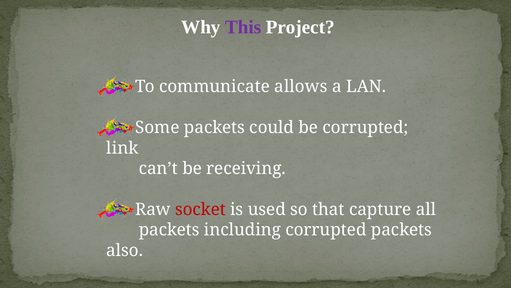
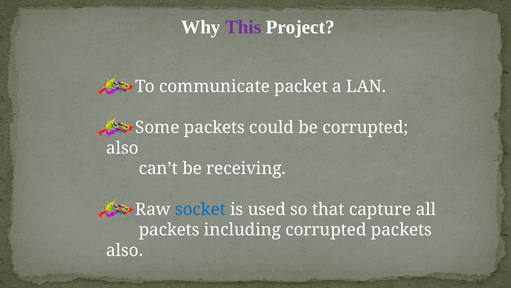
allows: allows -> packet
link at (122, 148): link -> also
socket colour: red -> blue
